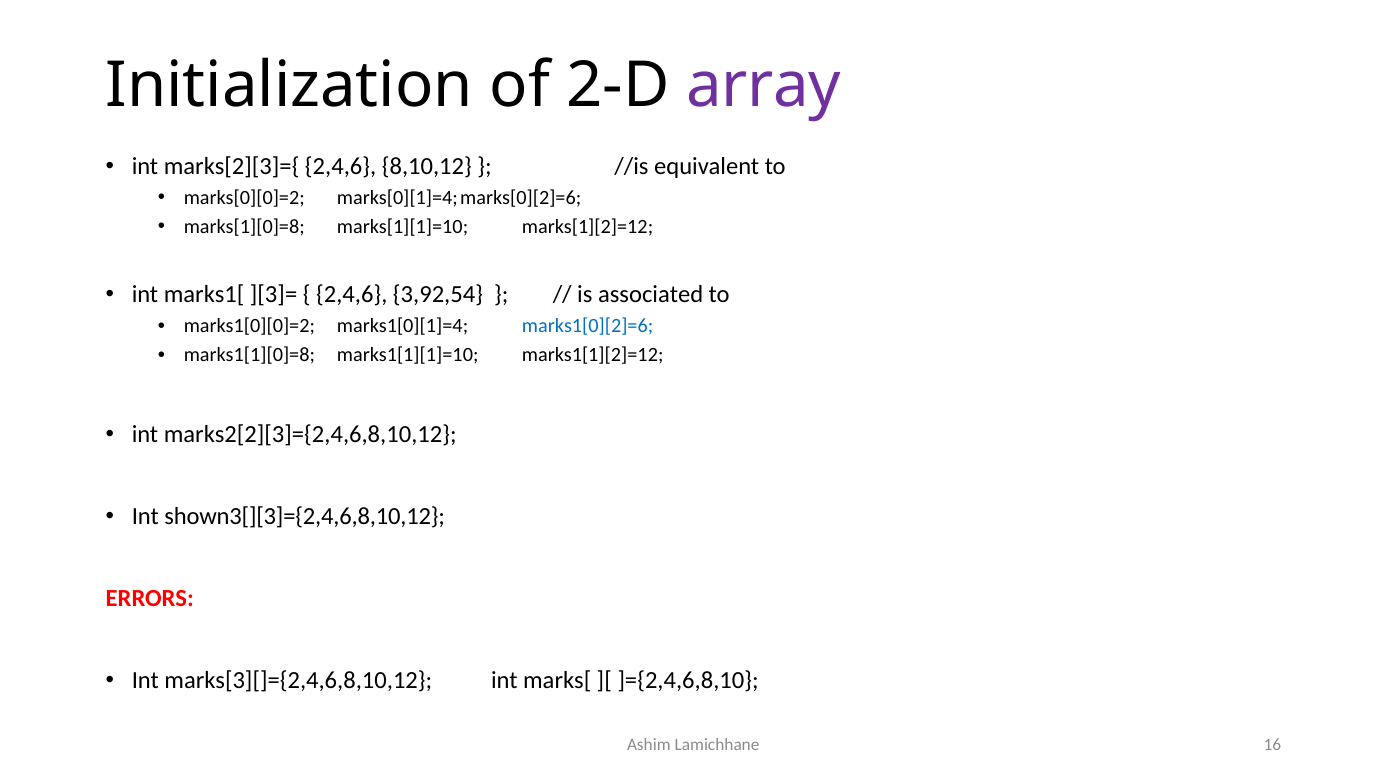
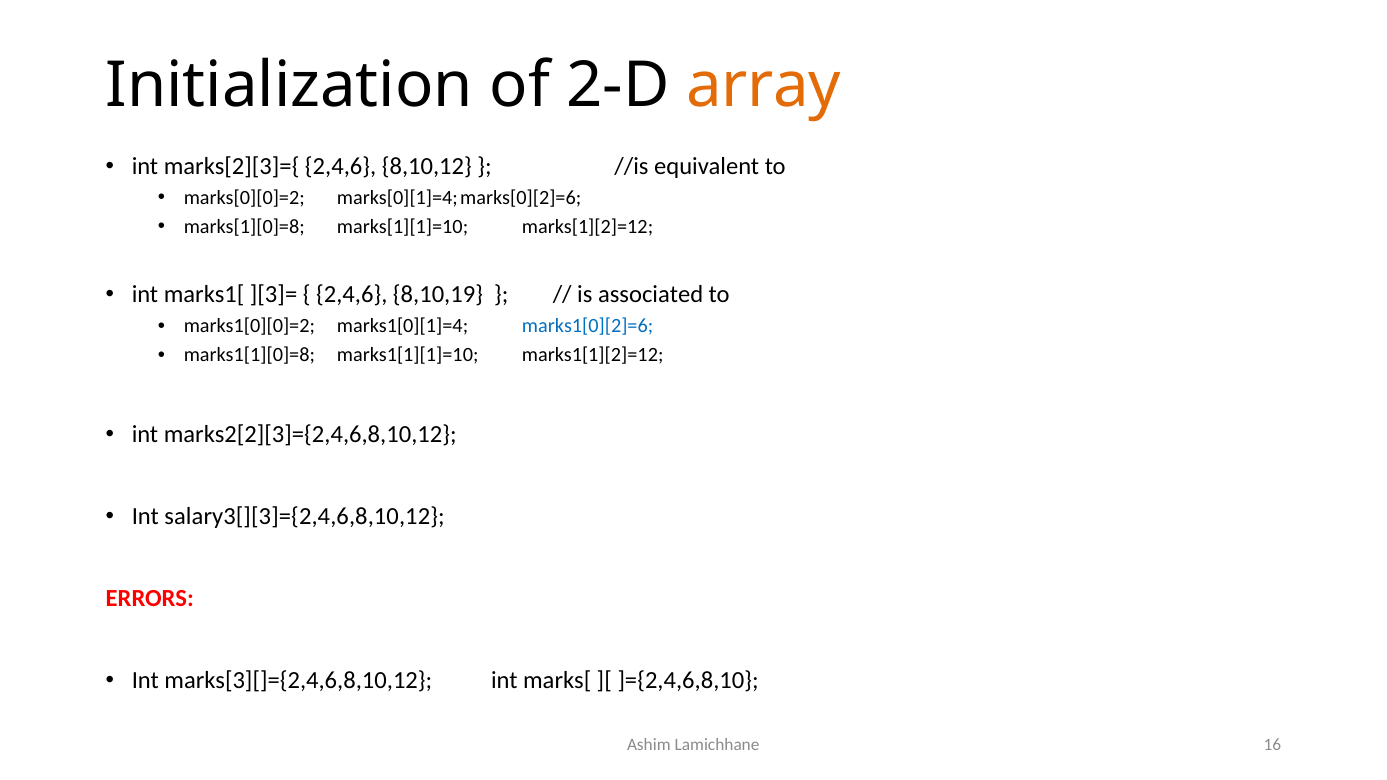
array colour: purple -> orange
3,92,54: 3,92,54 -> 8,10,19
shown3[][3]={2,4,6,8,10,12: shown3[][3]={2,4,6,8,10,12 -> salary3[][3]={2,4,6,8,10,12
